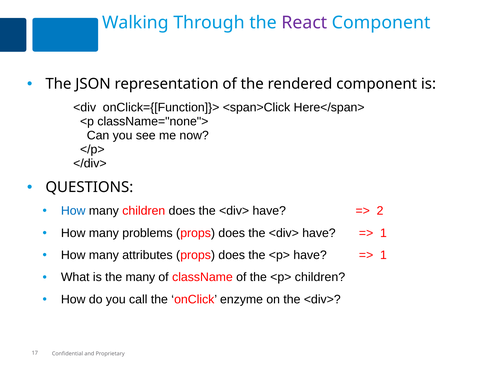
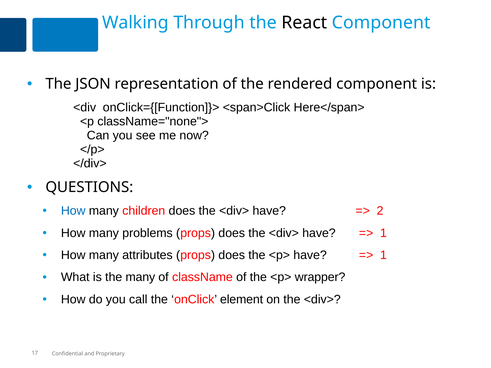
React colour: purple -> black
<p> children: children -> wrapper
enzyme: enzyme -> element
